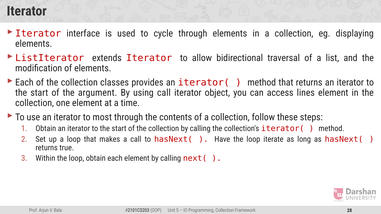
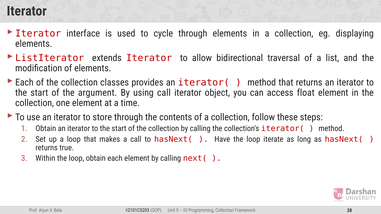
lines: lines -> float
most: most -> store
